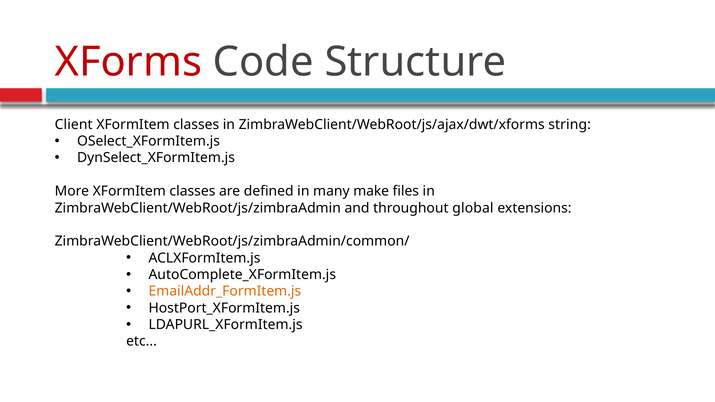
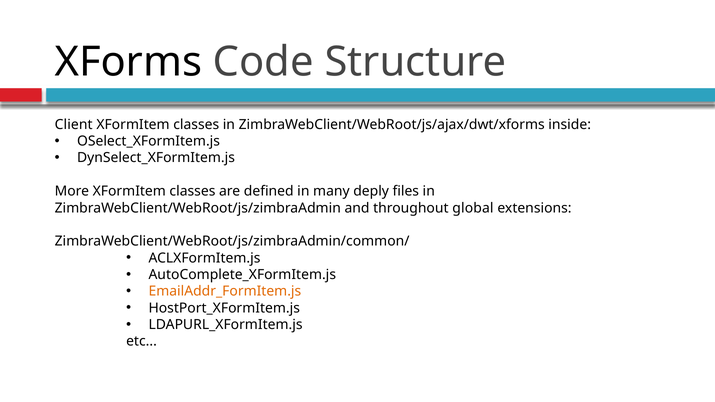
XForms colour: red -> black
string: string -> inside
make: make -> deply
